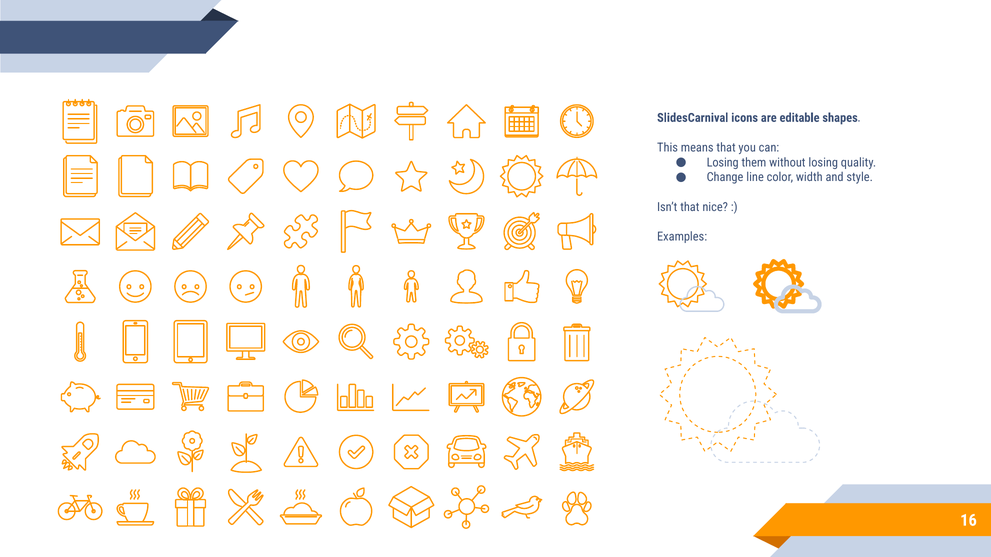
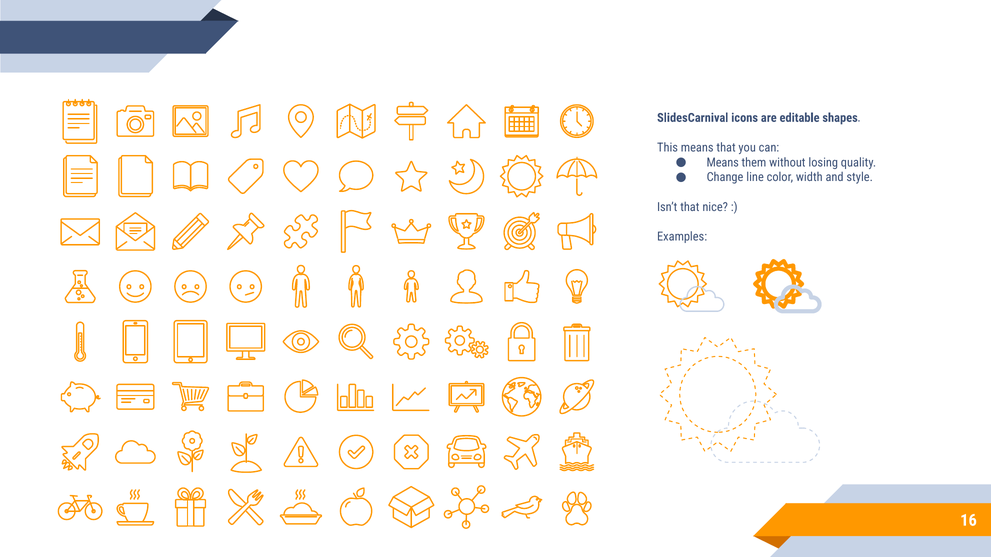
Losing at (723, 163): Losing -> Means
